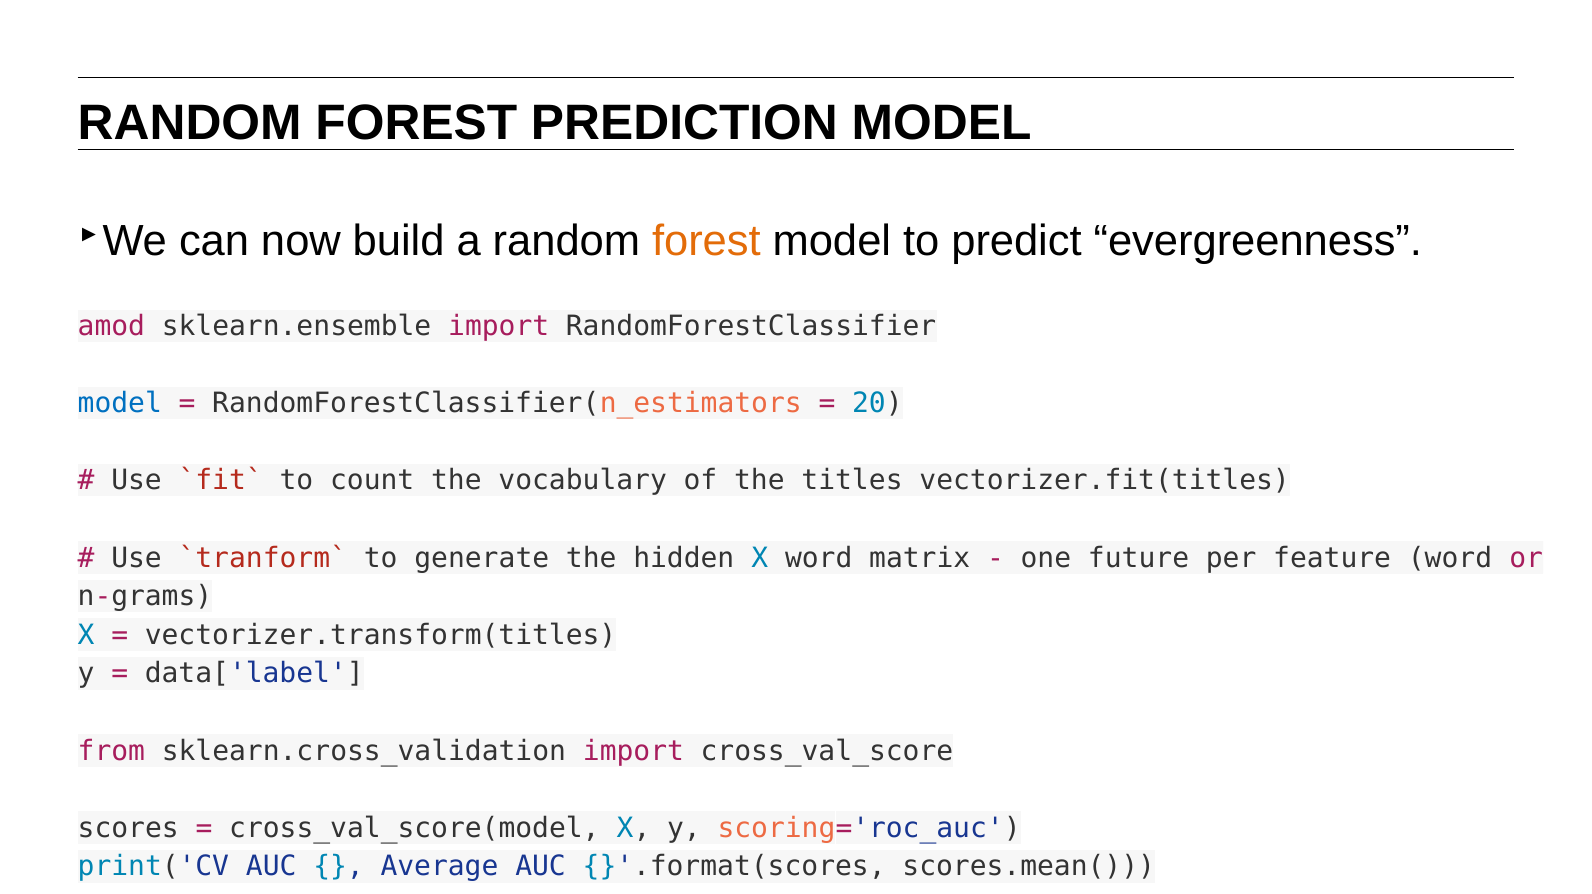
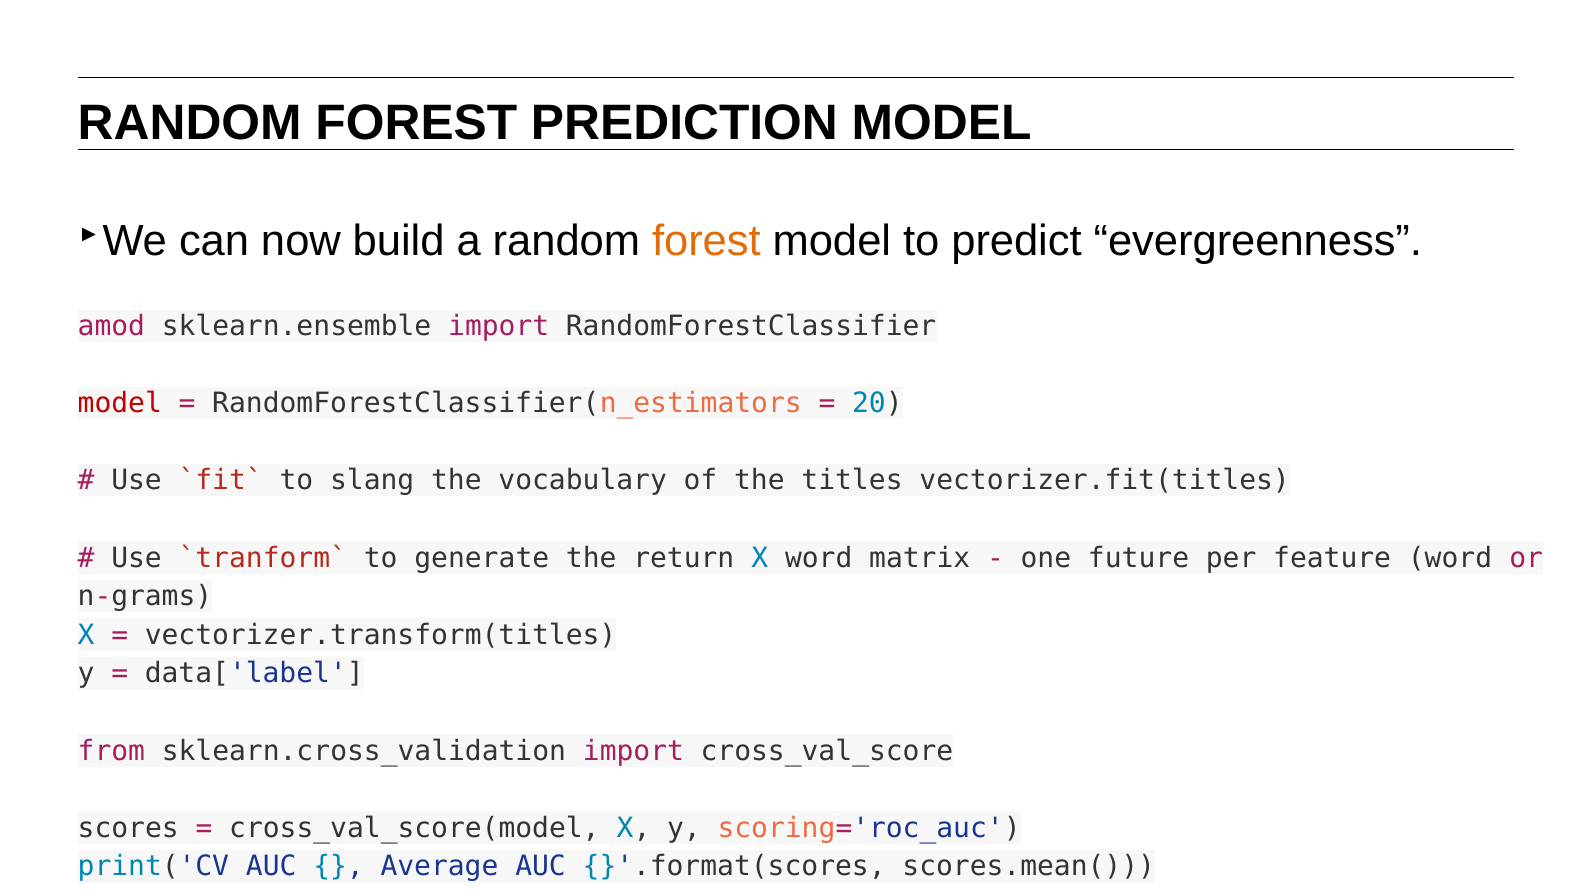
model at (120, 403) colour: blue -> red
count: count -> slang
hidden: hidden -> return
